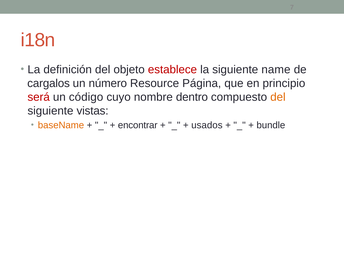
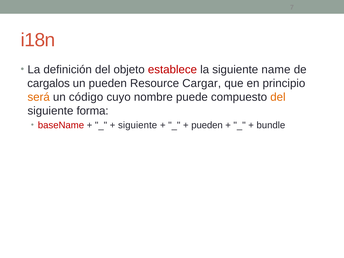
un número: número -> pueden
Página: Página -> Cargar
será colour: red -> orange
dentro: dentro -> puede
vistas: vistas -> forma
baseName colour: orange -> red
encontrar at (138, 125): encontrar -> siguiente
usados at (207, 125): usados -> pueden
